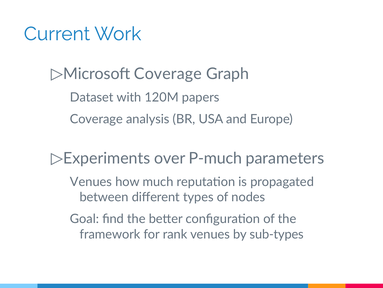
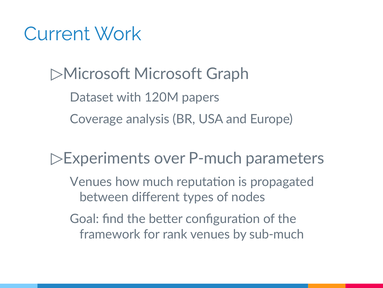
Microsoft Coverage: Coverage -> Microsoft
sub-types: sub-types -> sub-much
